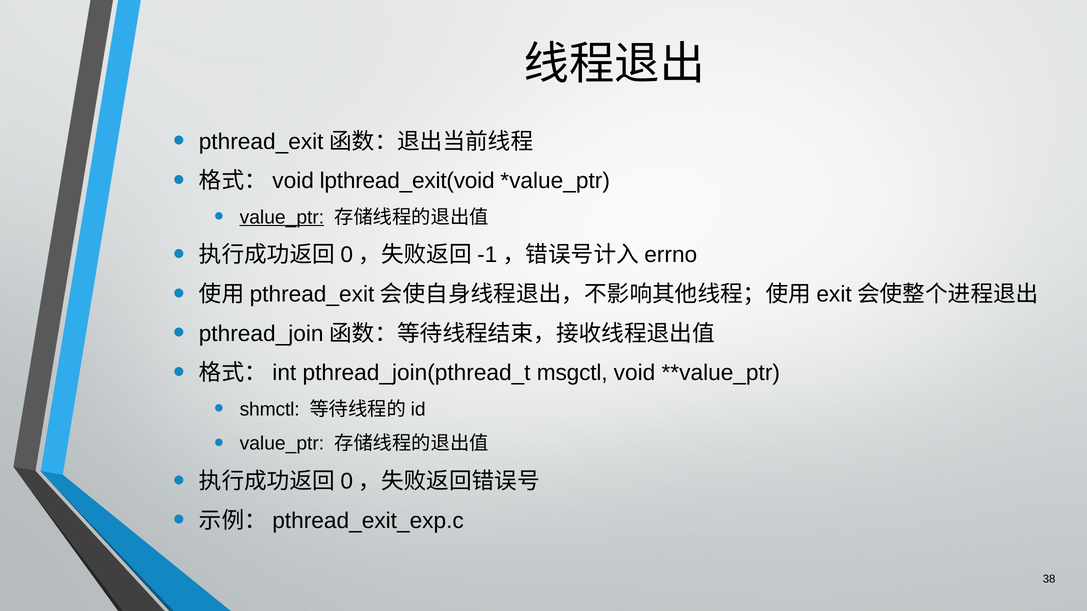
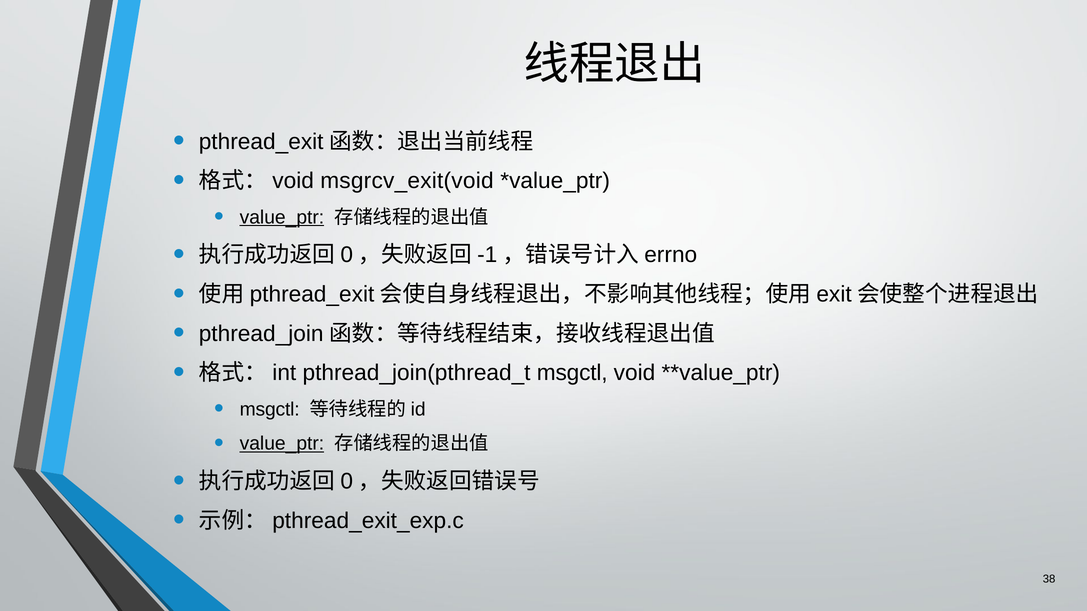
lpthread_exit(void: lpthread_exit(void -> msgrcv_exit(void
shmctl at (270, 409): shmctl -> msgctl
value_ptr at (282, 444) underline: none -> present
